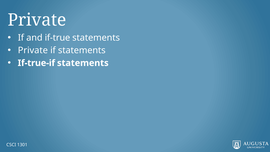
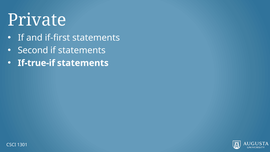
if-true: if-true -> if-first
Private at (33, 50): Private -> Second
